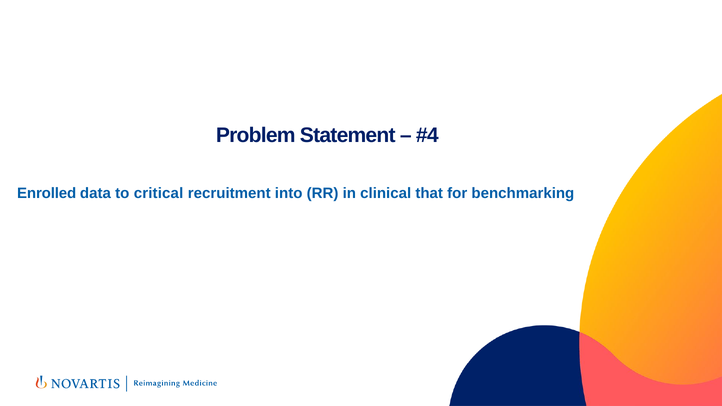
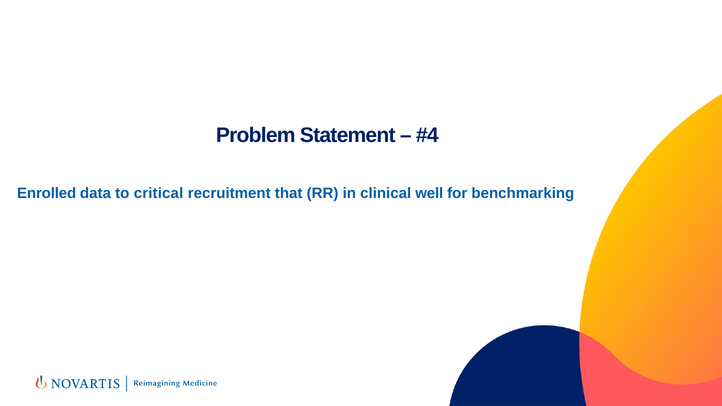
into: into -> that
that: that -> well
